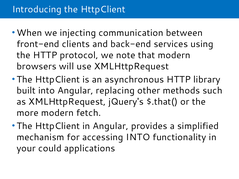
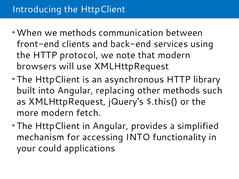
we injecting: injecting -> methods
$.that(: $.that( -> $.this(
